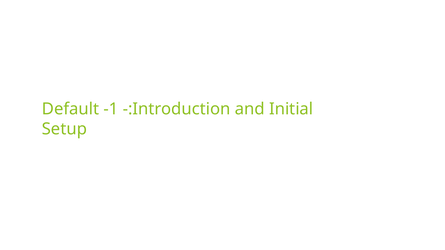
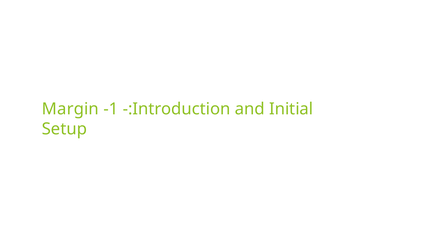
Default: Default -> Margin
